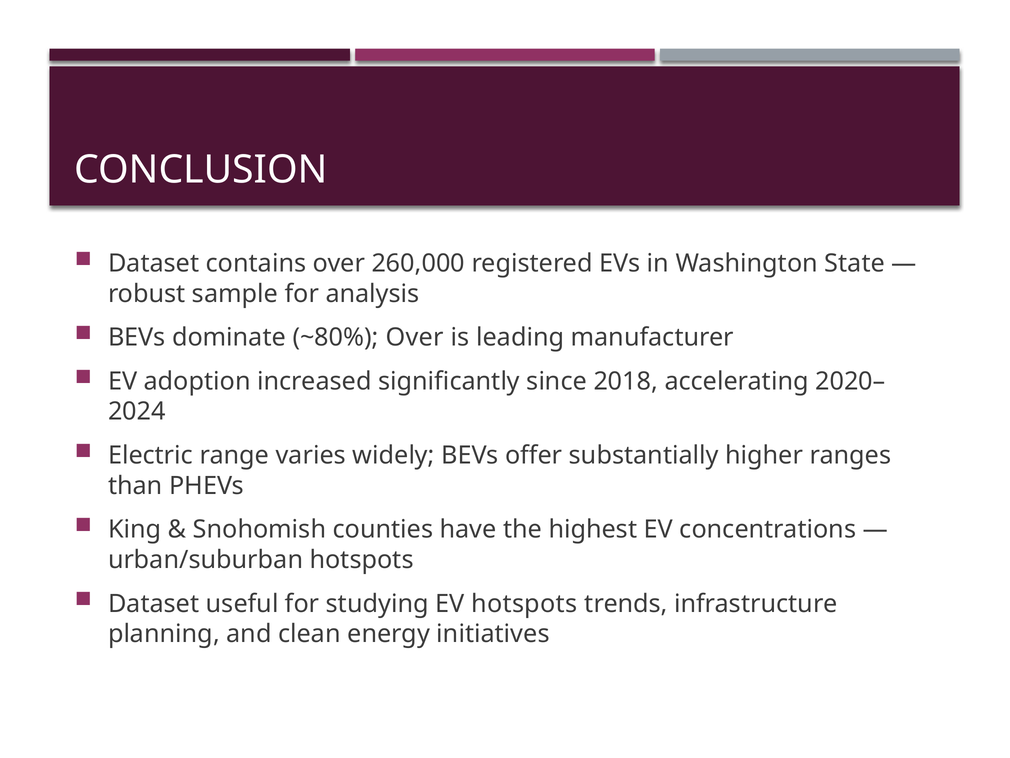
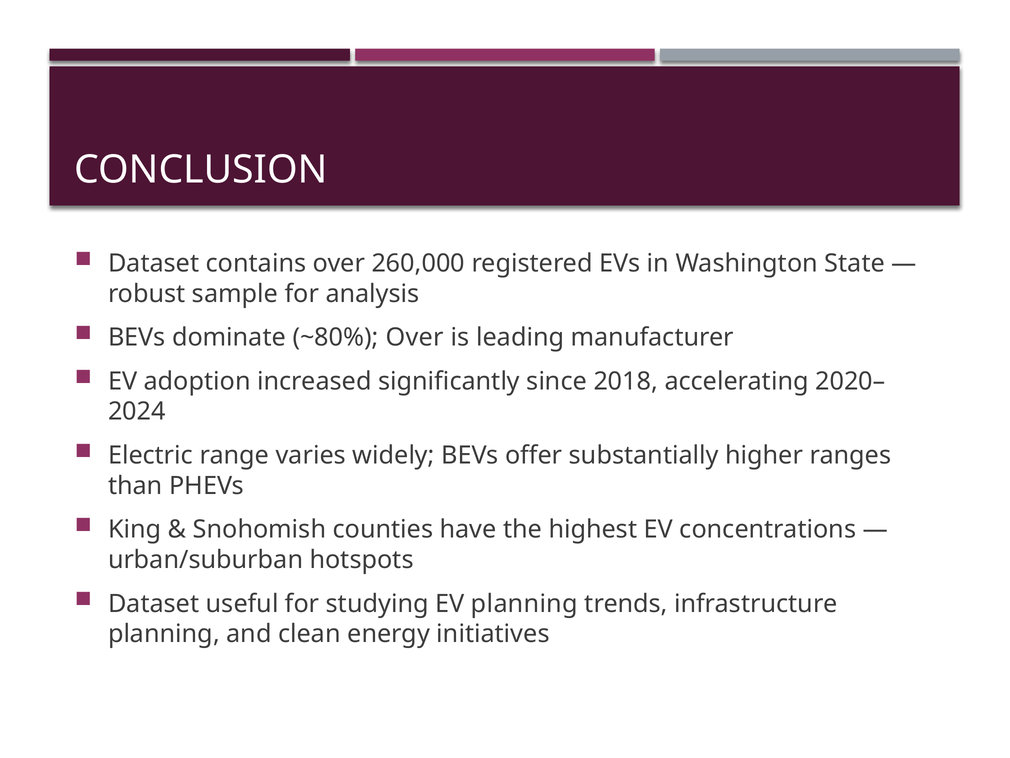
EV hotspots: hotspots -> planning
